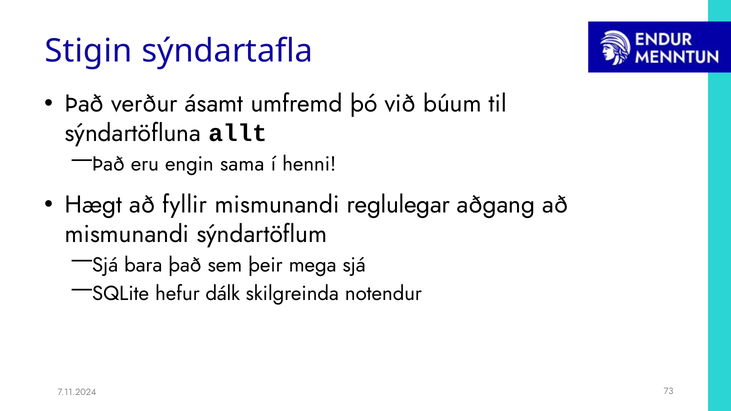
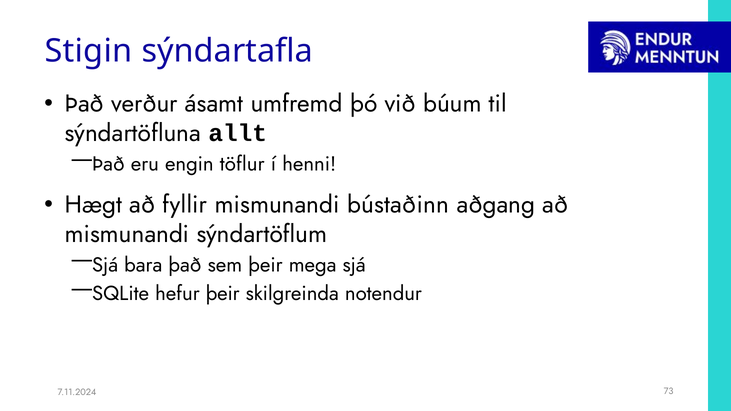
sama: sama -> töflur
reglulegar: reglulegar -> bústaðinn
hefur dálk: dálk -> þeir
